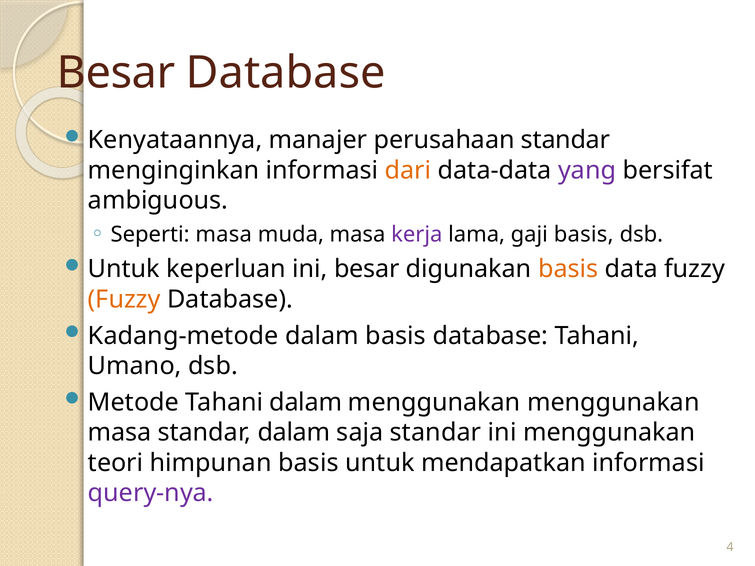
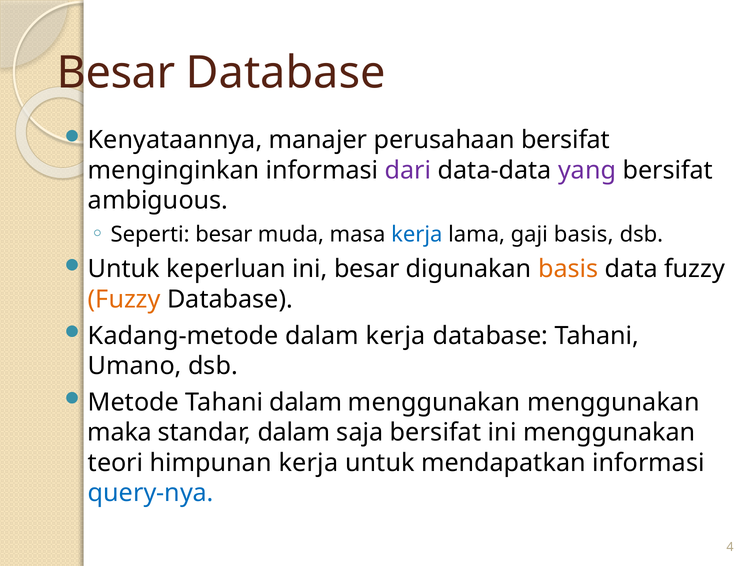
perusahaan standar: standar -> bersifat
dari colour: orange -> purple
Seperti masa: masa -> besar
kerja at (417, 234) colour: purple -> blue
dalam basis: basis -> kerja
masa at (120, 433): masa -> maka
saja standar: standar -> bersifat
himpunan basis: basis -> kerja
query-nya colour: purple -> blue
